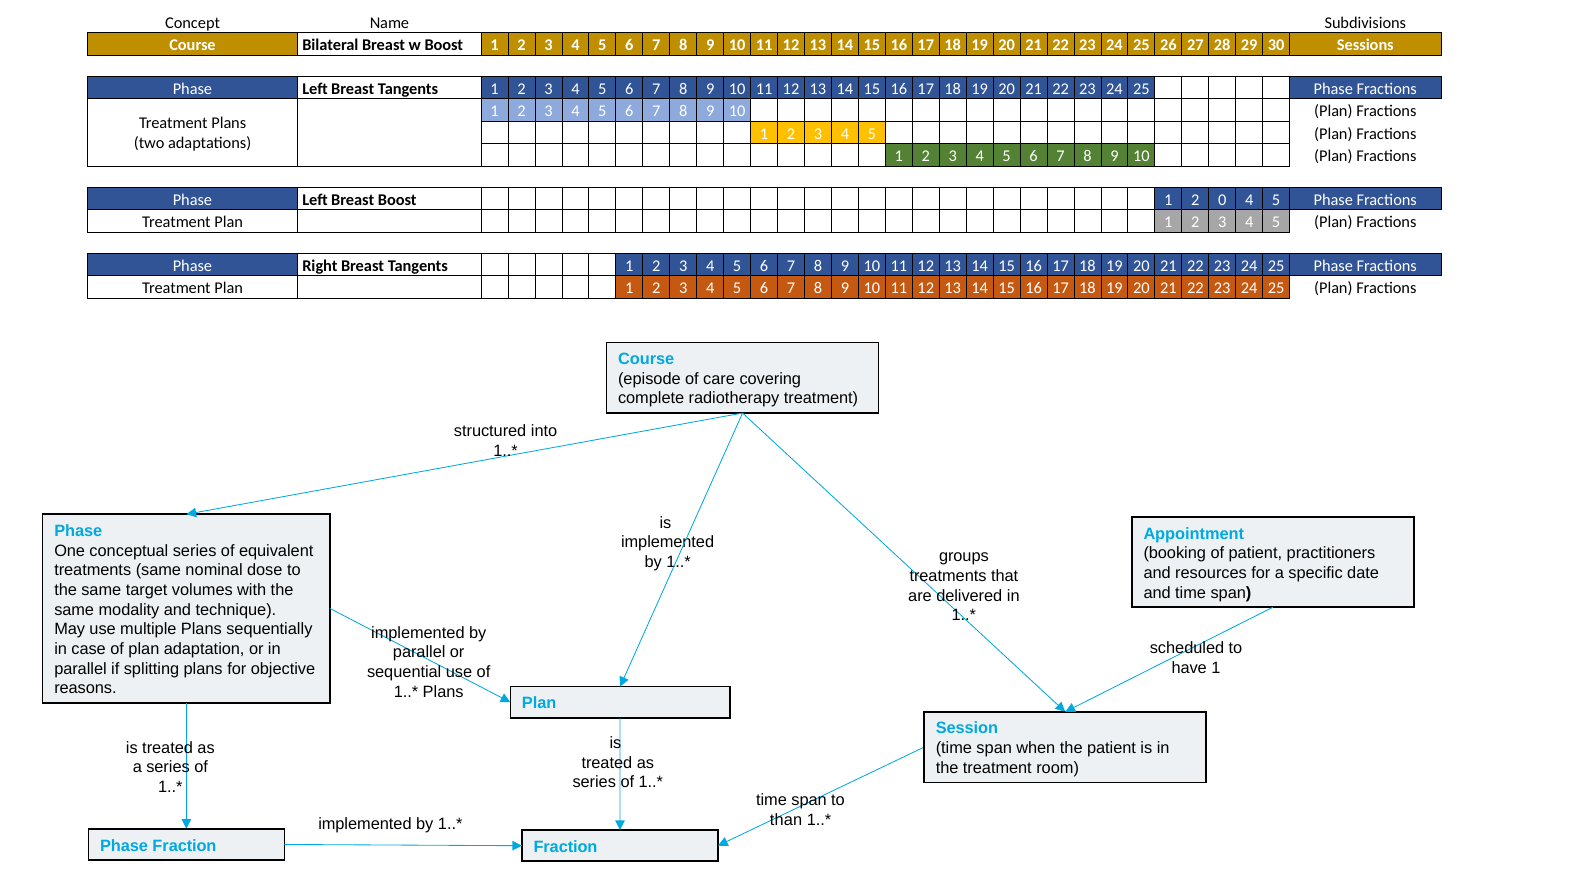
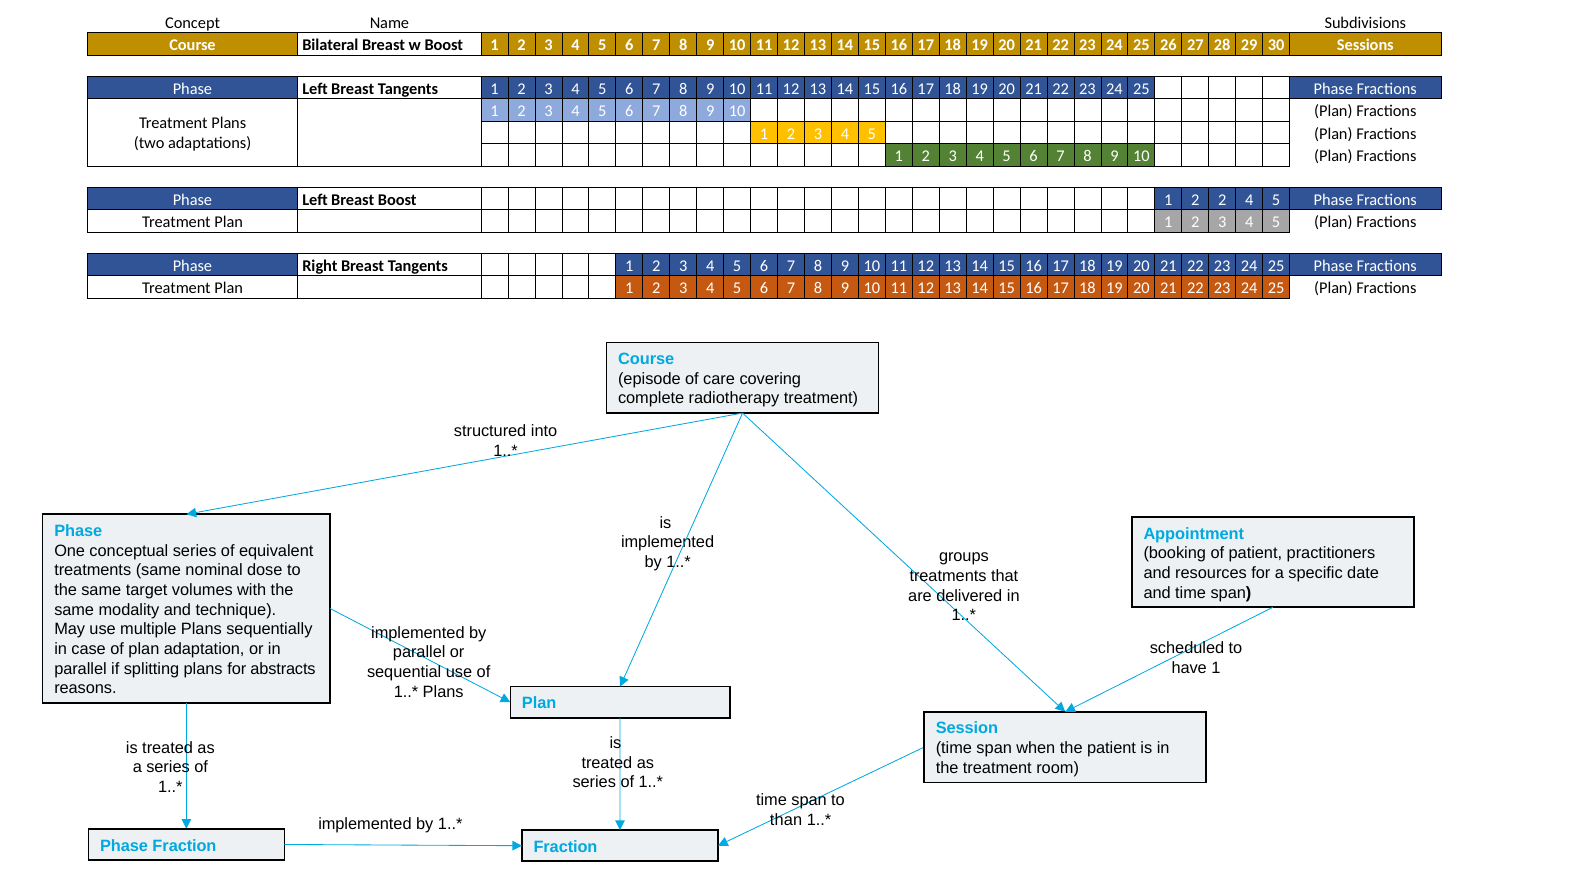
2 0: 0 -> 2
objective: objective -> abstracts
